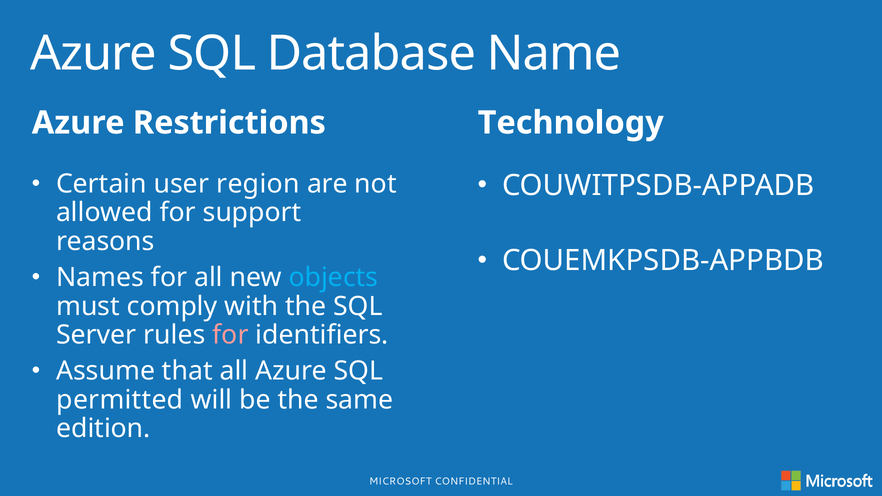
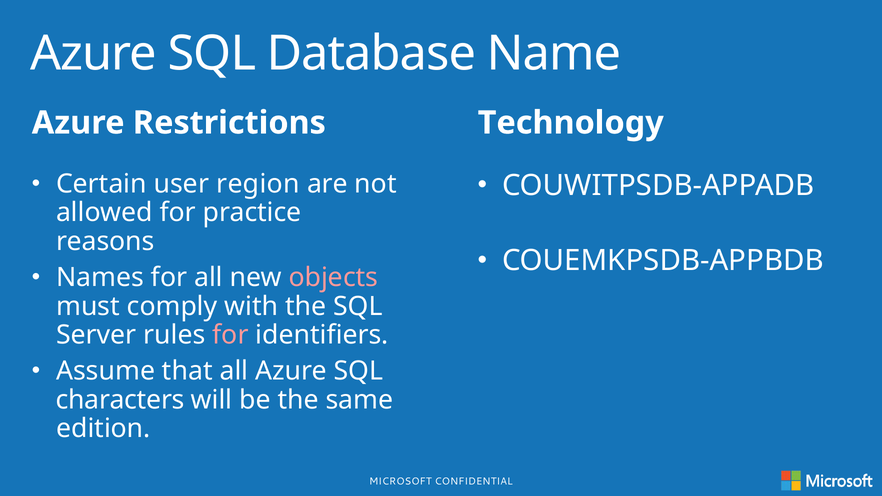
support: support -> practice
objects colour: light blue -> pink
permitted: permitted -> characters
